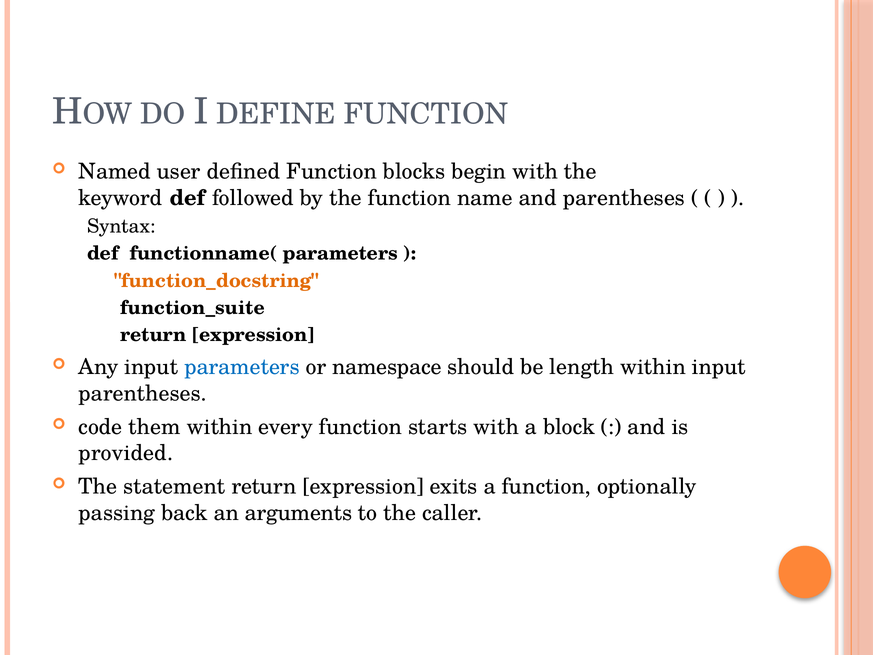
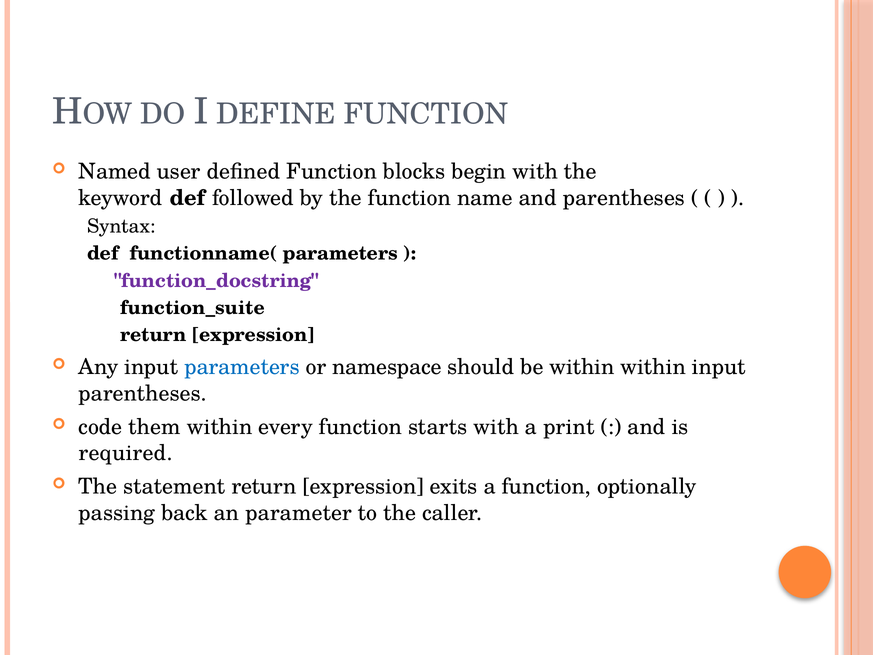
function_docstring colour: orange -> purple
be length: length -> within
block: block -> print
provided: provided -> required
arguments: arguments -> parameter
